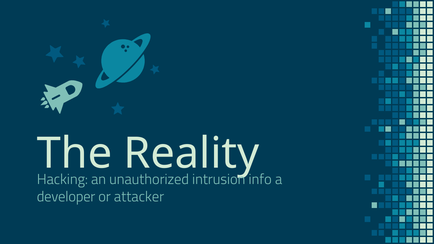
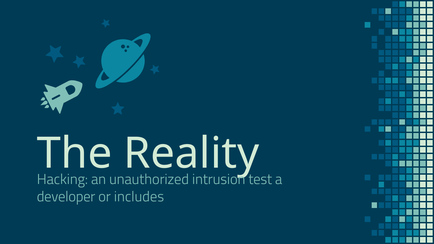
info: info -> test
attacker: attacker -> includes
